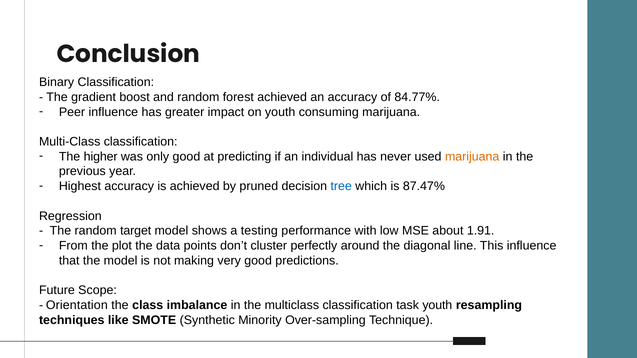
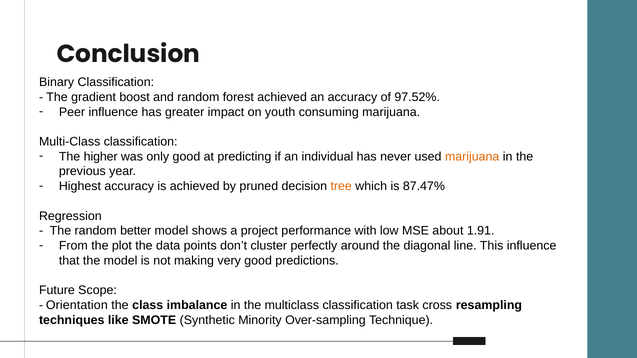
84.77%: 84.77% -> 97.52%
tree colour: blue -> orange
target: target -> better
testing: testing -> project
task youth: youth -> cross
